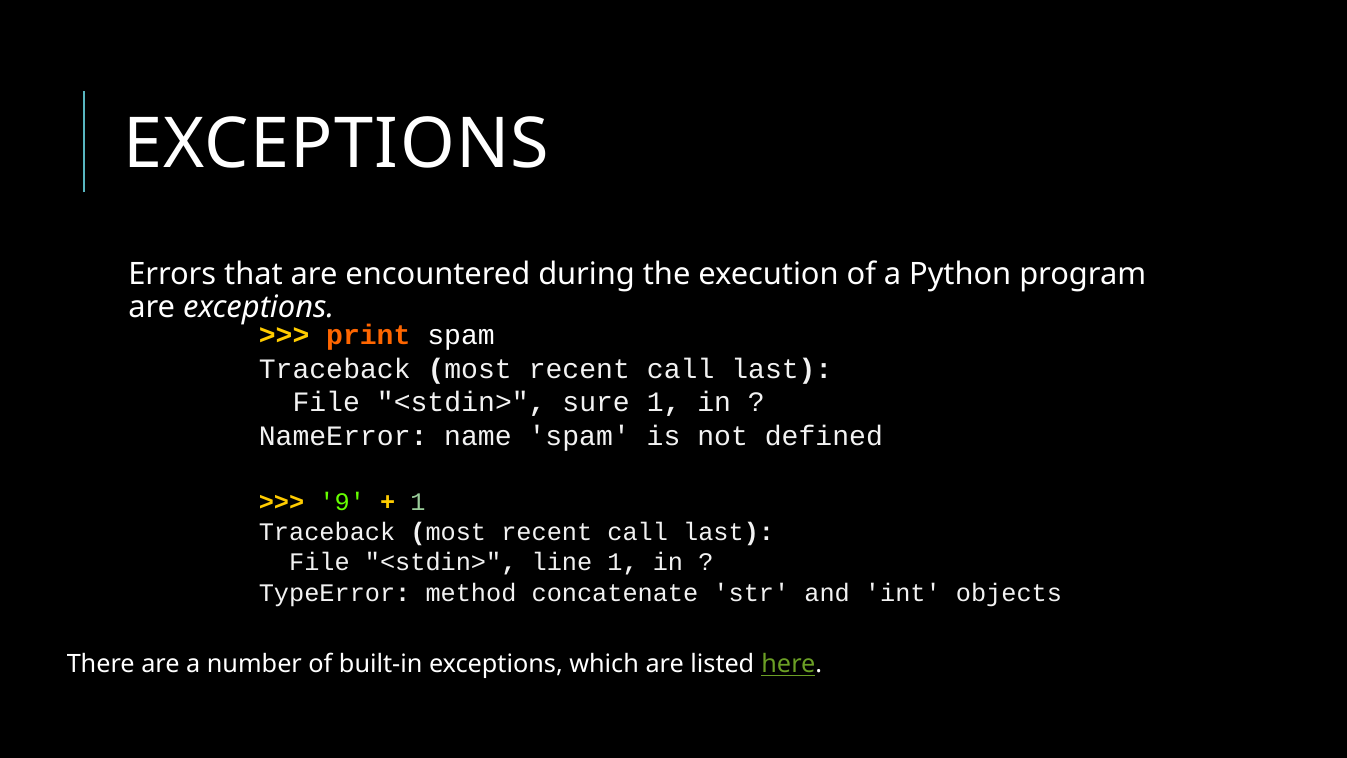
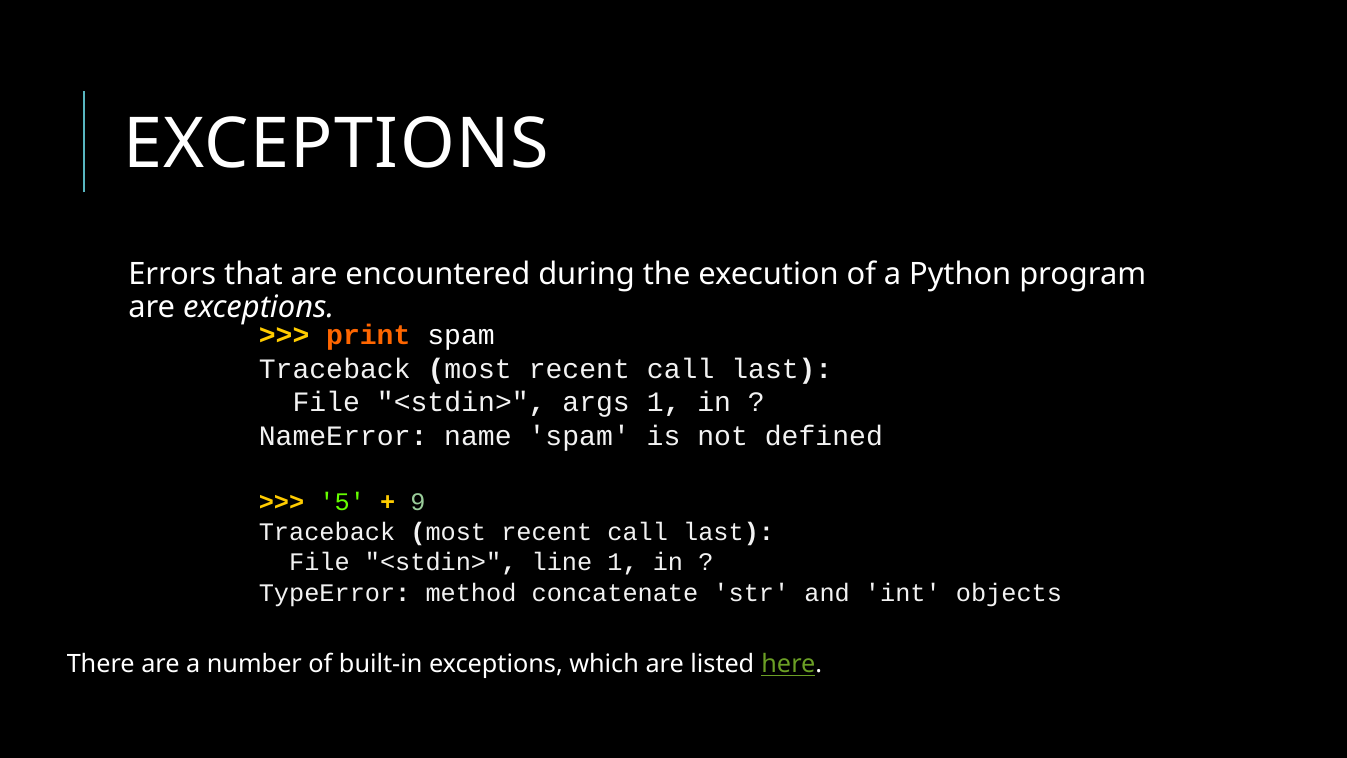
sure: sure -> args
9: 9 -> 5
1 at (418, 502): 1 -> 9
